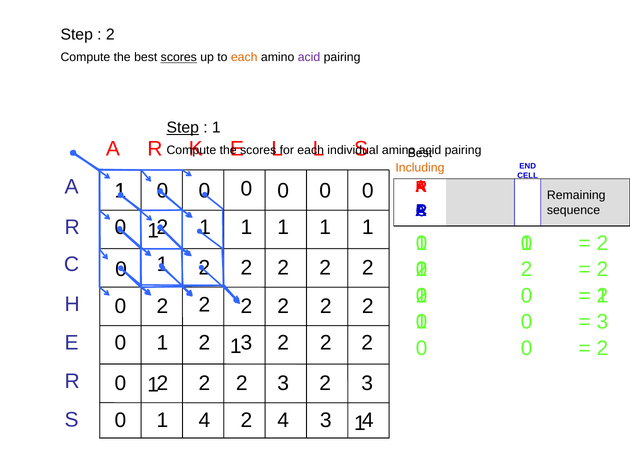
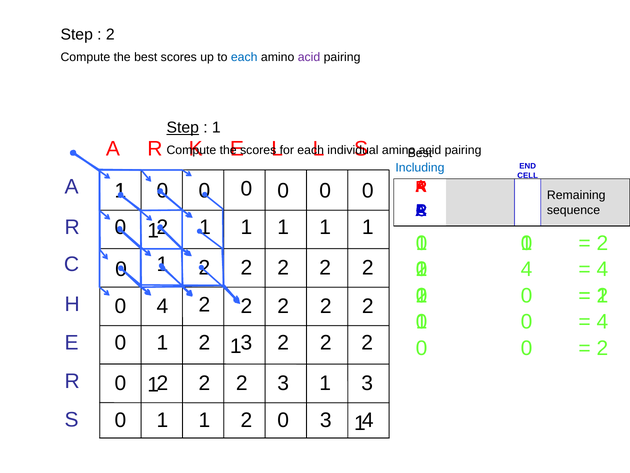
scores at (179, 57) underline: present -> none
each at (244, 57) colour: orange -> blue
Including colour: orange -> blue
2 at (527, 269): 2 -> 4
2 at (602, 269): 2 -> 4
2 at (162, 306): 2 -> 4
3 at (602, 322): 3 -> 4
2 2 3 2: 2 -> 1
0 1 4: 4 -> 1
4 at (283, 420): 4 -> 0
